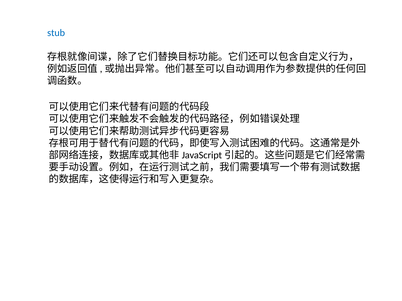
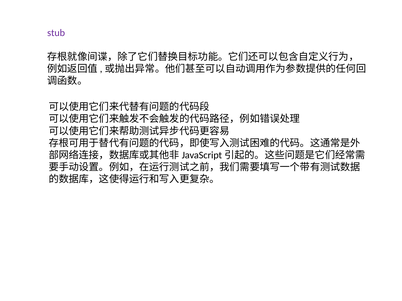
stub colour: blue -> purple
